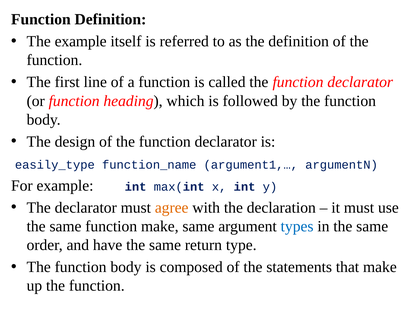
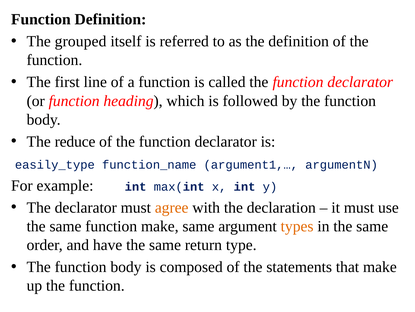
The example: example -> grouped
design: design -> reduce
types colour: blue -> orange
